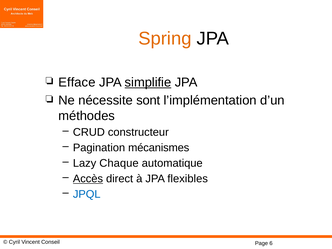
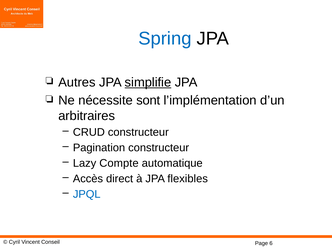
Spring colour: orange -> blue
Efface: Efface -> Autres
méthodes: méthodes -> arbitraires
Pagination mécanismes: mécanismes -> constructeur
Chaque: Chaque -> Compte
Accès underline: present -> none
